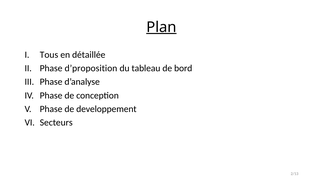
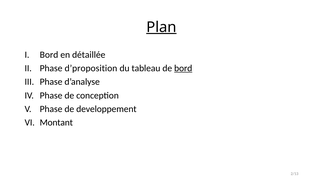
Tous at (49, 55): Tous -> Bord
bord at (183, 68) underline: none -> present
Secteurs: Secteurs -> Montant
